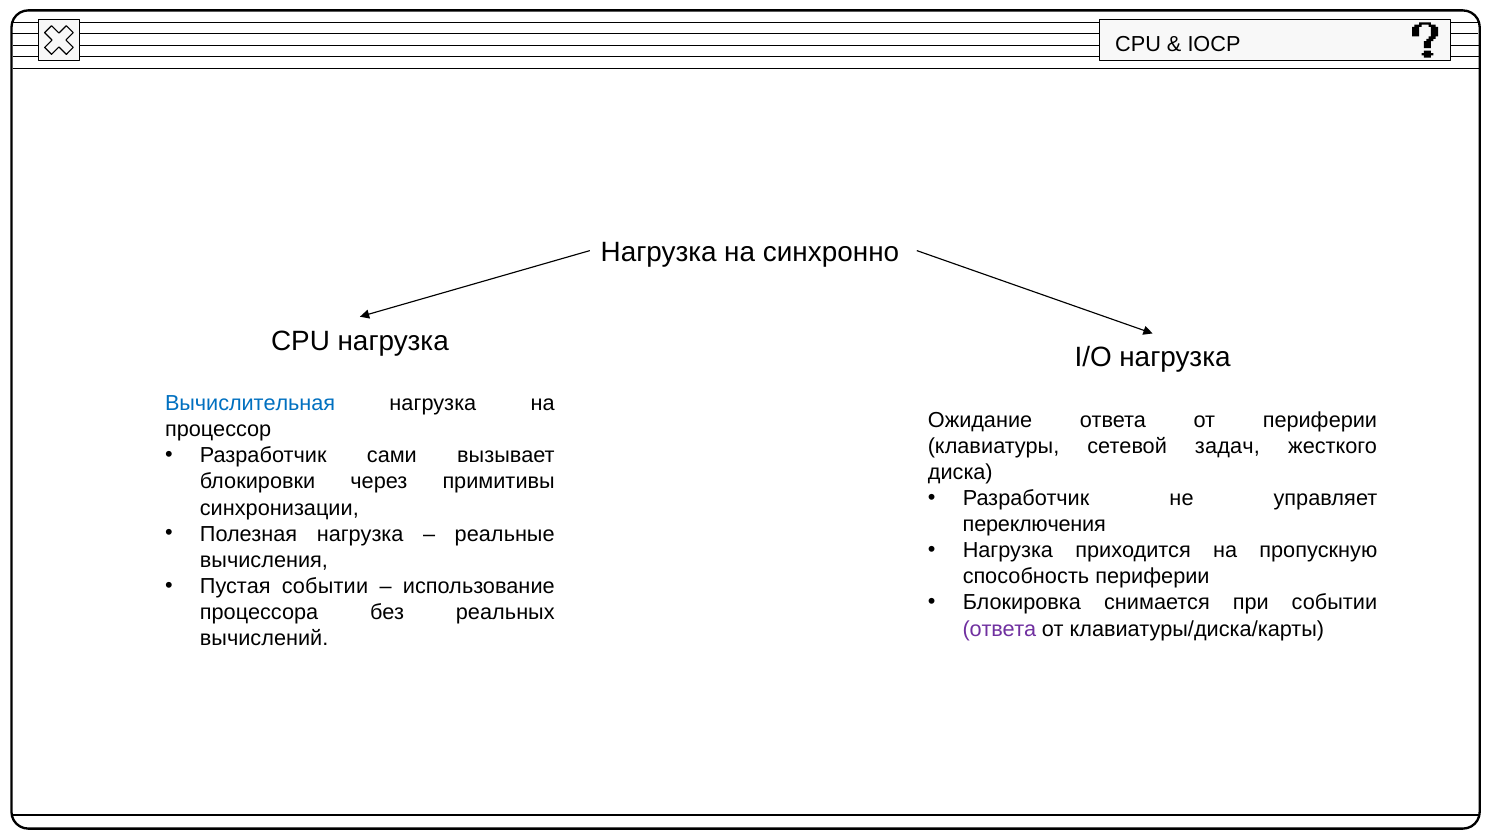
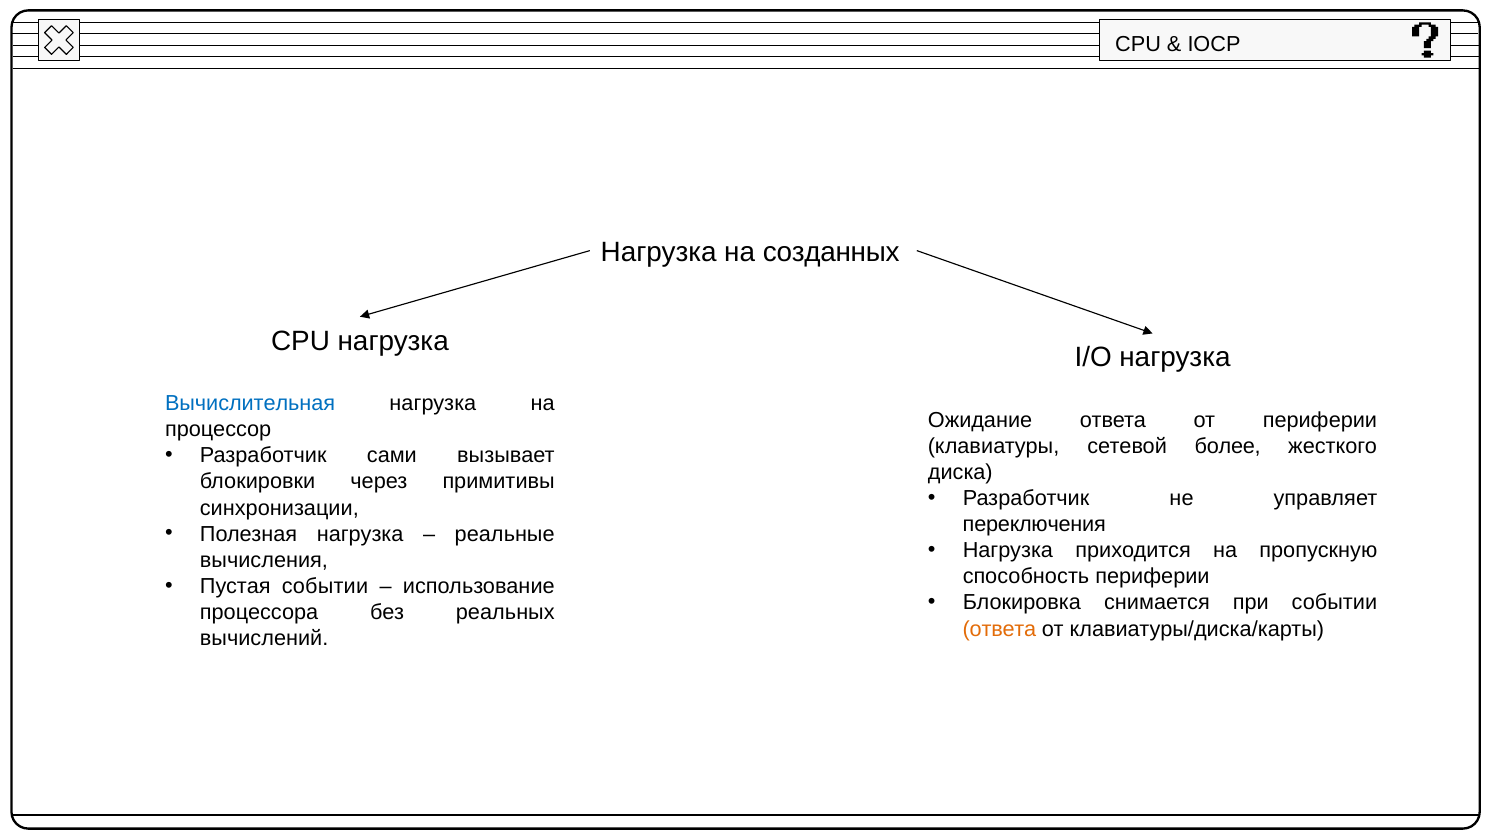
синхронно: синхронно -> созданных
задач: задач -> более
ответа at (999, 628) colour: purple -> orange
